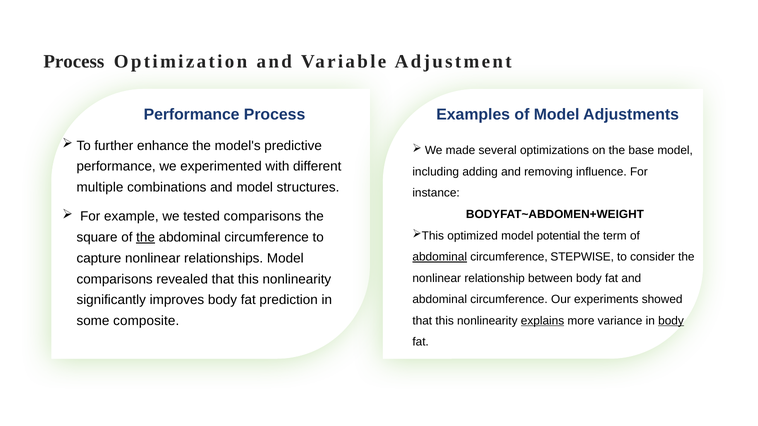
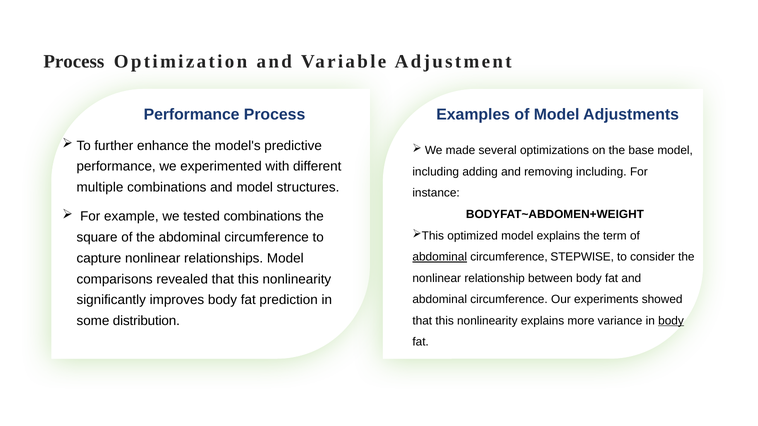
removing influence: influence -> including
tested comparisons: comparisons -> combinations
model potential: potential -> explains
the at (146, 237) underline: present -> none
composite: composite -> distribution
explains at (543, 321) underline: present -> none
